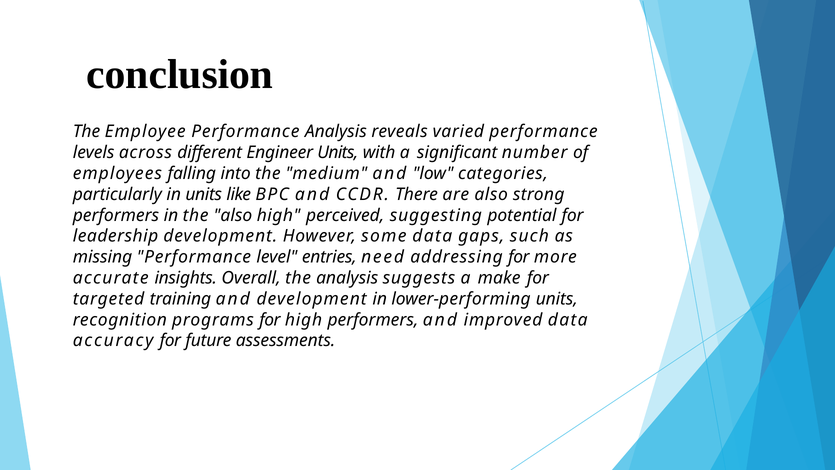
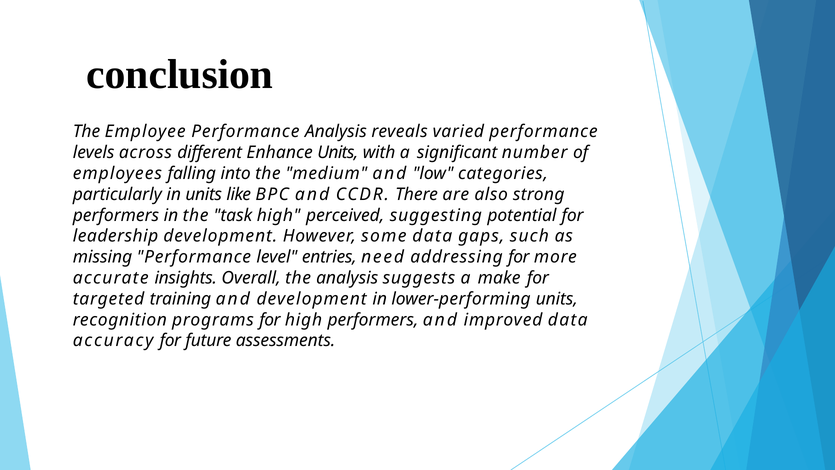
Engineer: Engineer -> Enhance
the also: also -> task
